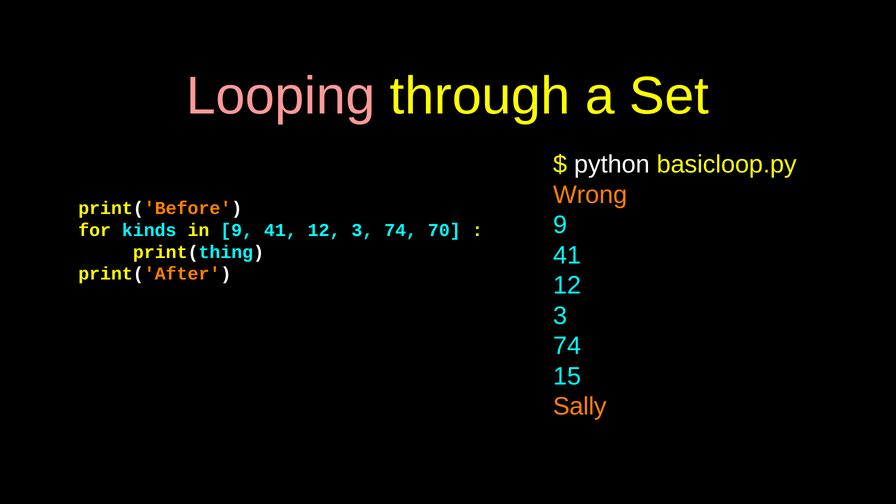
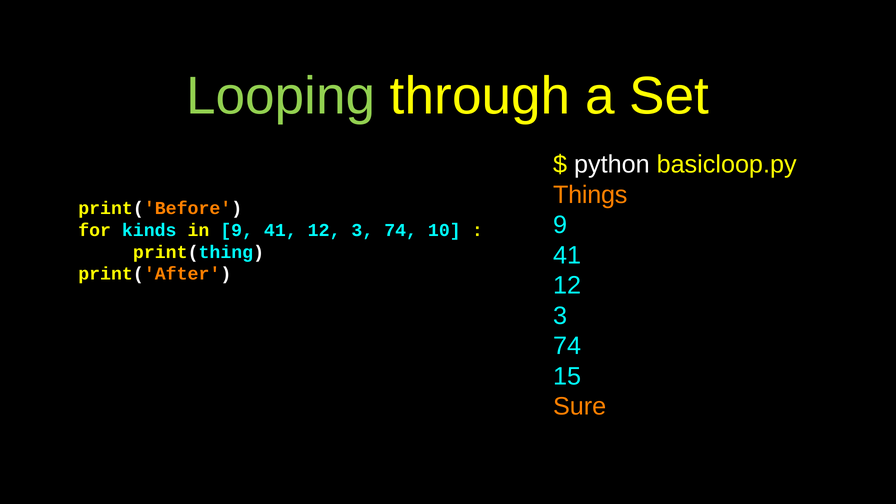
Looping colour: pink -> light green
Wrong: Wrong -> Things
70: 70 -> 10
Sally: Sally -> Sure
